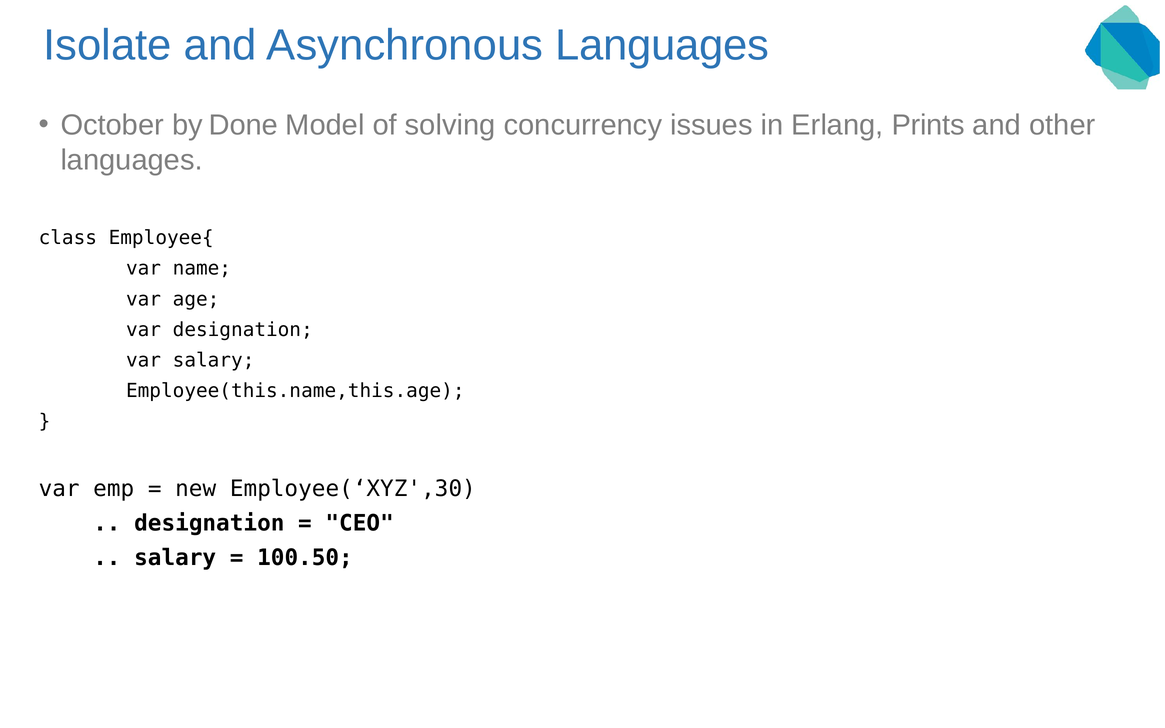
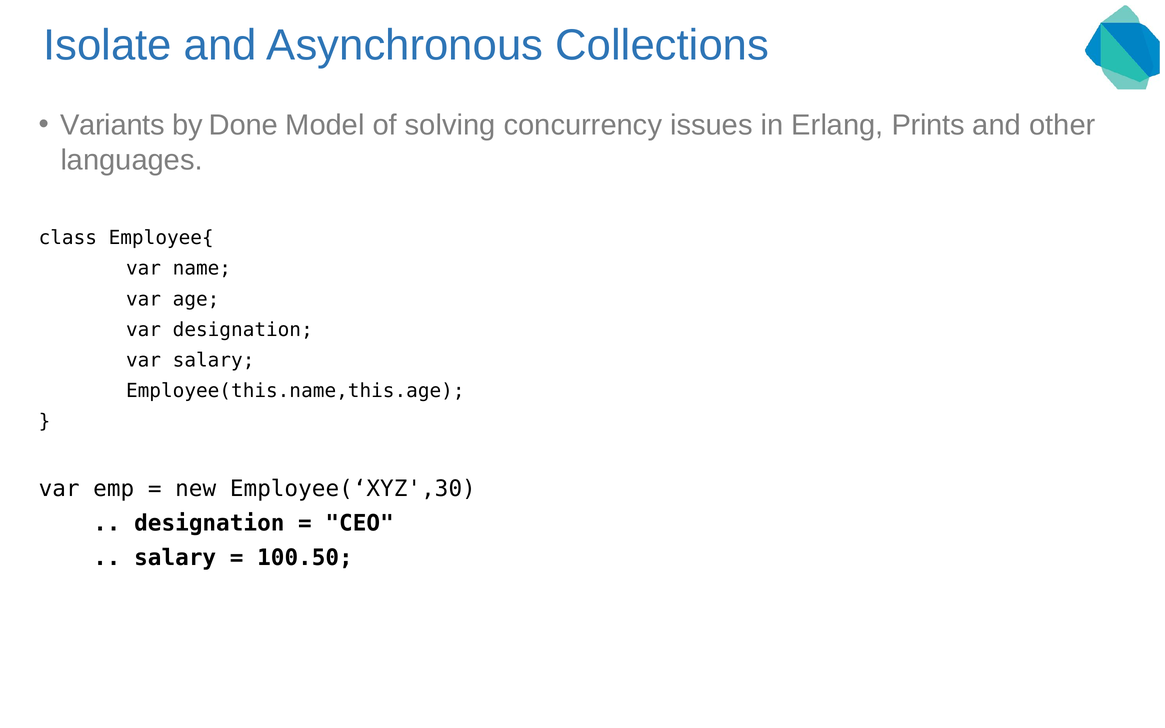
Asynchronous Languages: Languages -> Collections
October: October -> Variants
